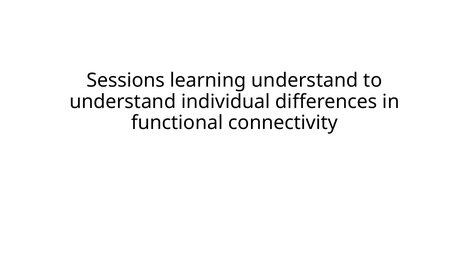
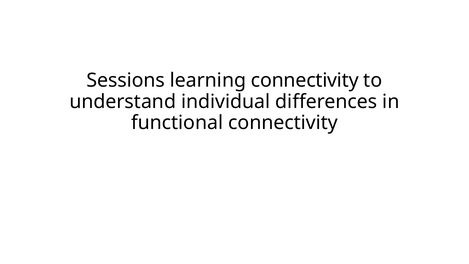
learning understand: understand -> connectivity
